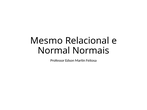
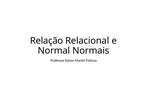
Mesmo: Mesmo -> Relação
